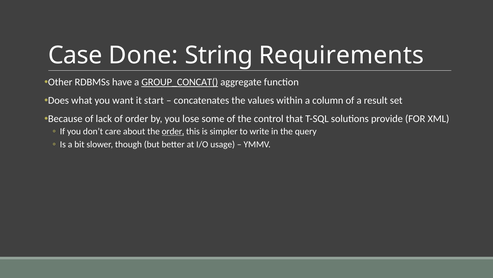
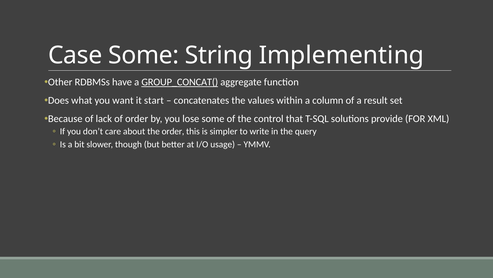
Case Done: Done -> Some
Requirements: Requirements -> Implementing
order at (173, 131) underline: present -> none
